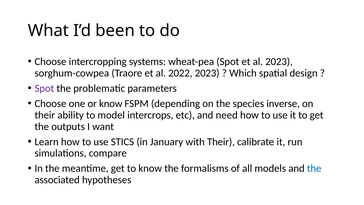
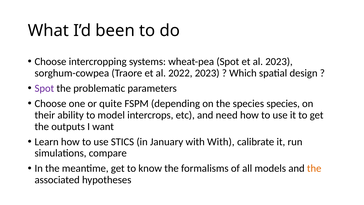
or know: know -> quite
species inverse: inverse -> species
with Their: Their -> With
the at (314, 168) colour: blue -> orange
